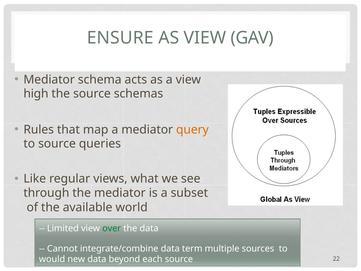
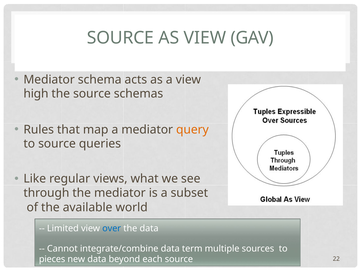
ENSURE at (120, 38): ENSURE -> SOURCE
over colour: green -> blue
would: would -> pieces
